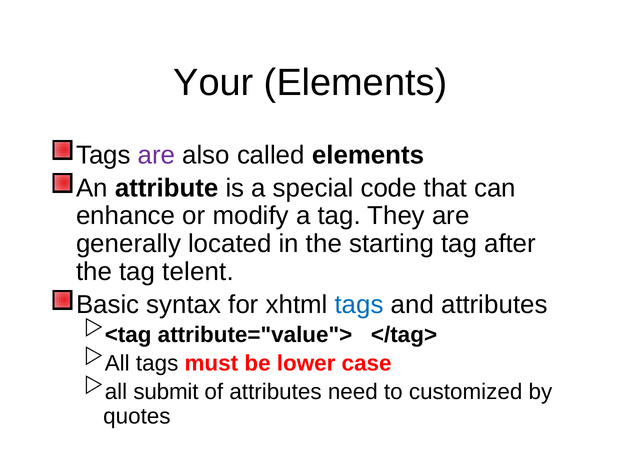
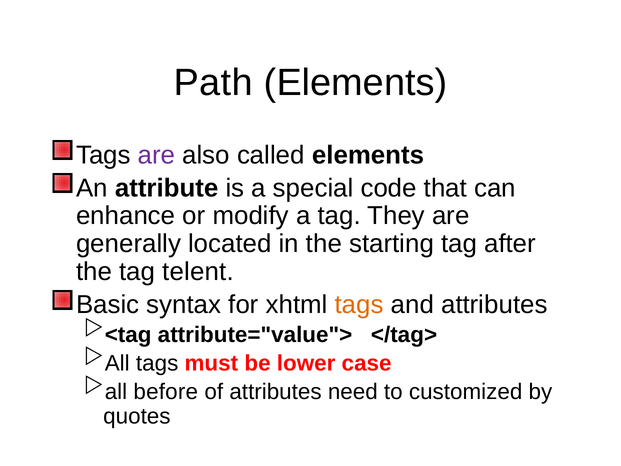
Your: Your -> Path
tags at (359, 305) colour: blue -> orange
submit: submit -> before
